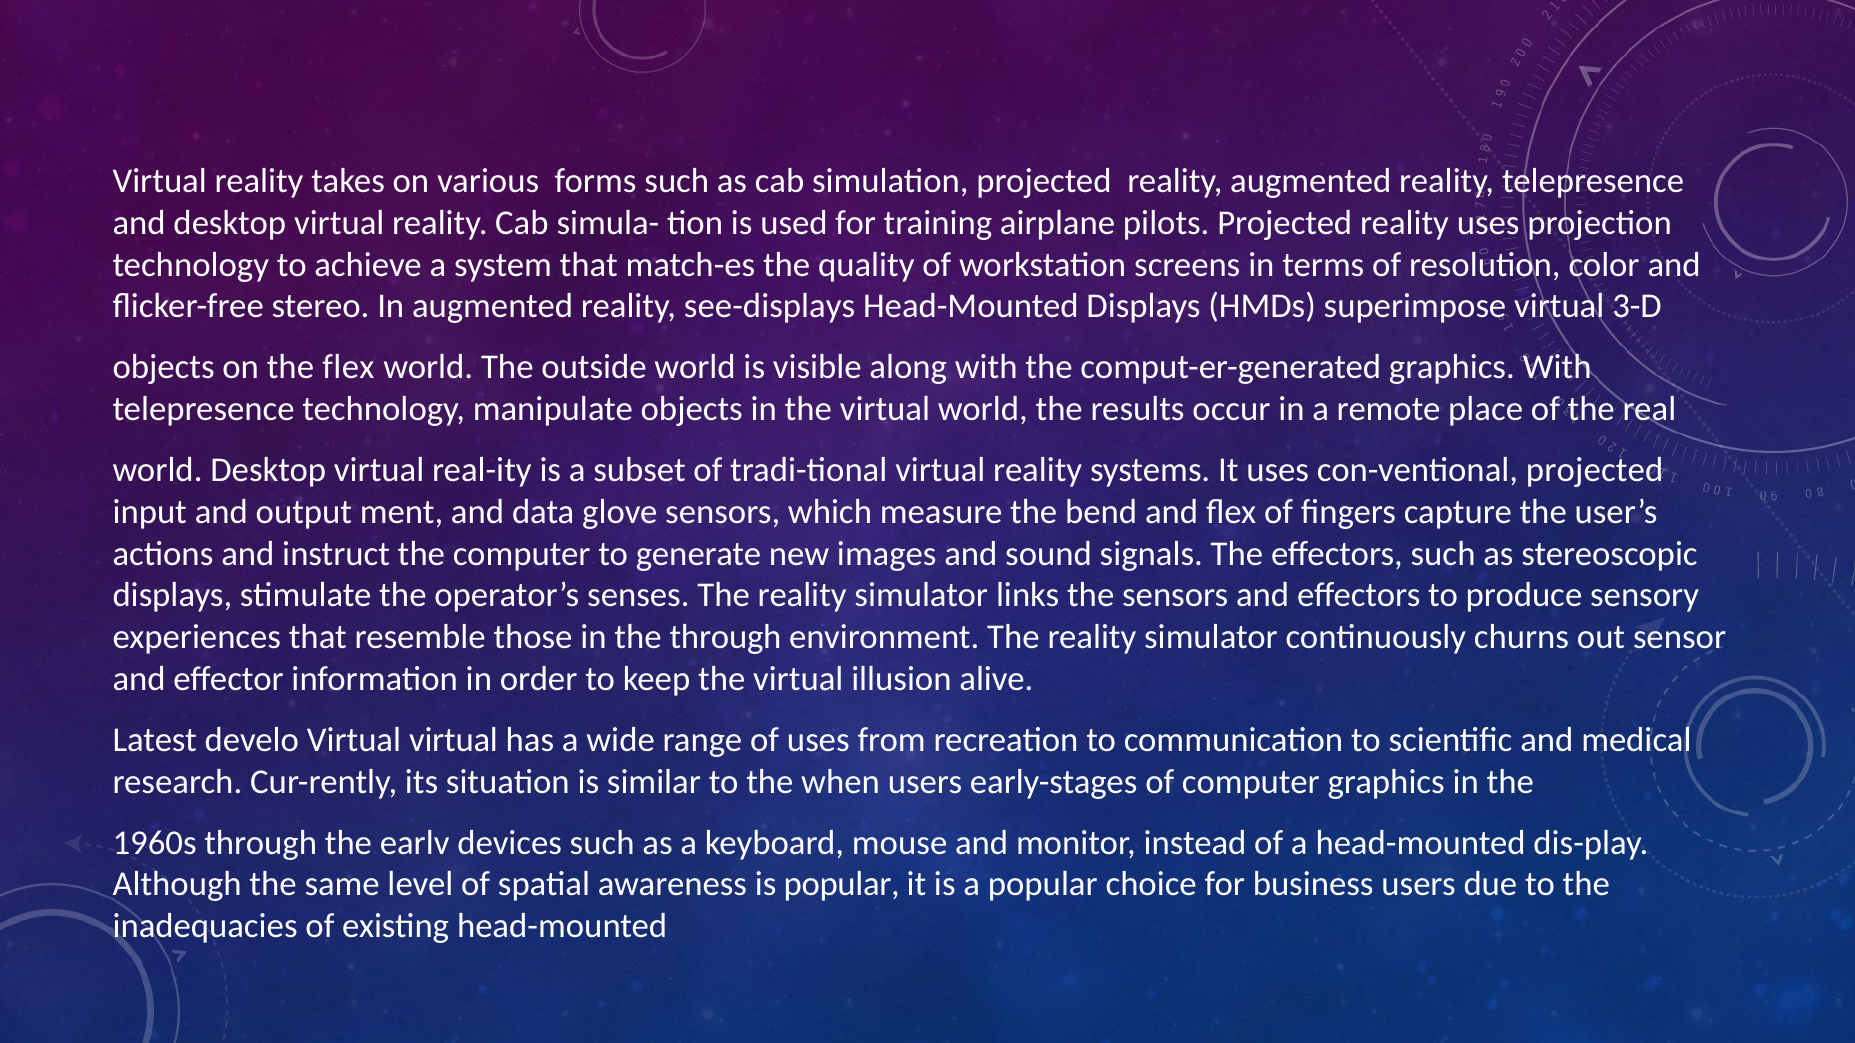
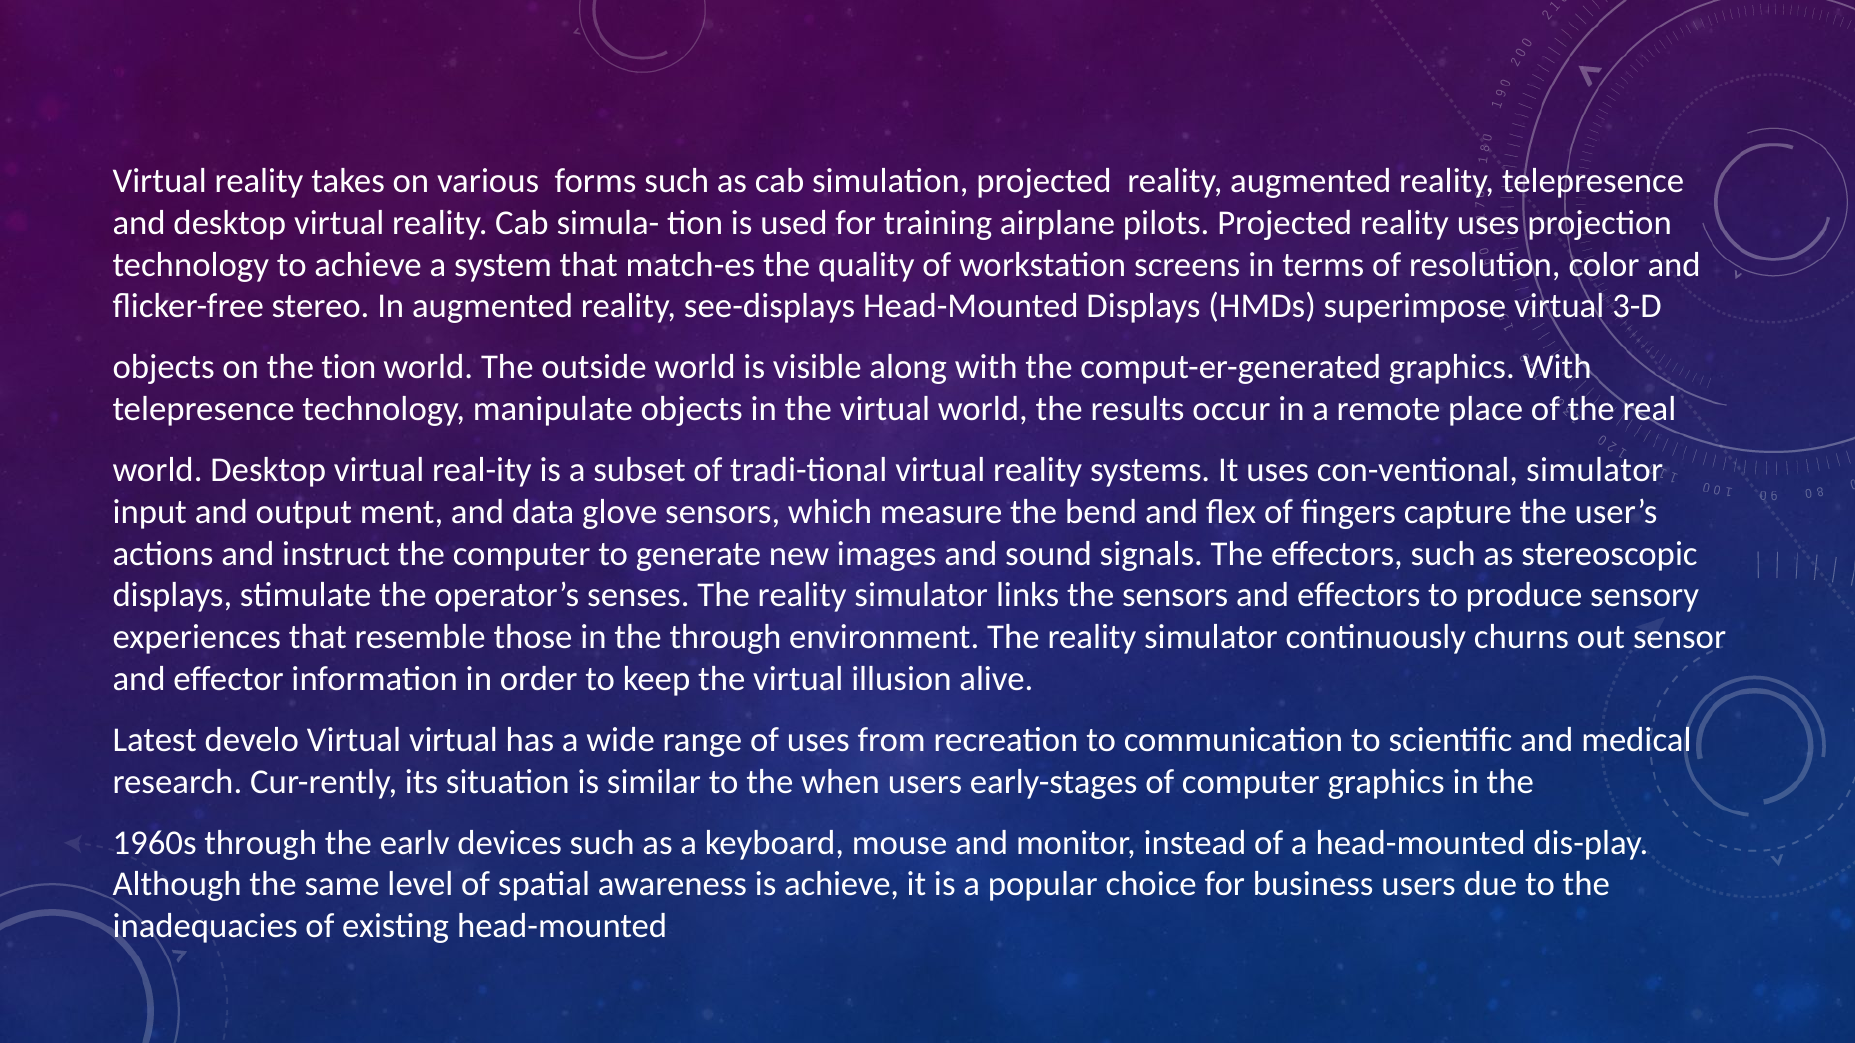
the flex: flex -> tion
con-ventional projected: projected -> simulator
is popular: popular -> achieve
